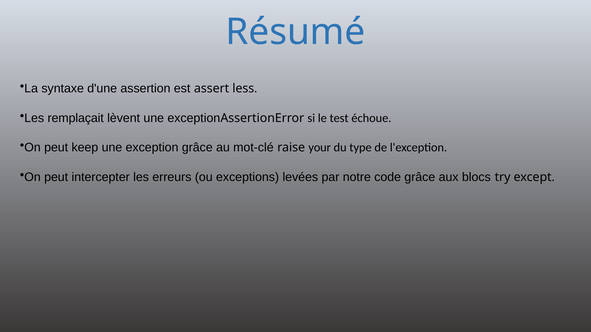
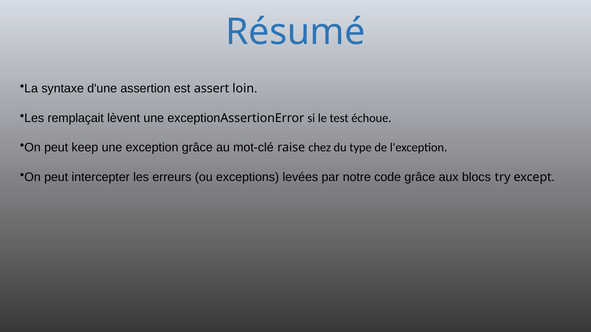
less: less -> loin
your: your -> chez
